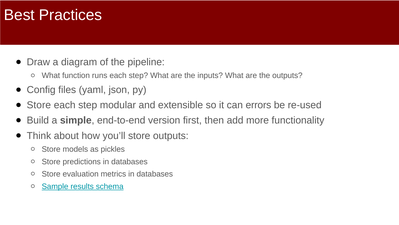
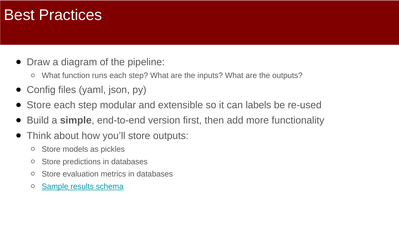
errors: errors -> labels
